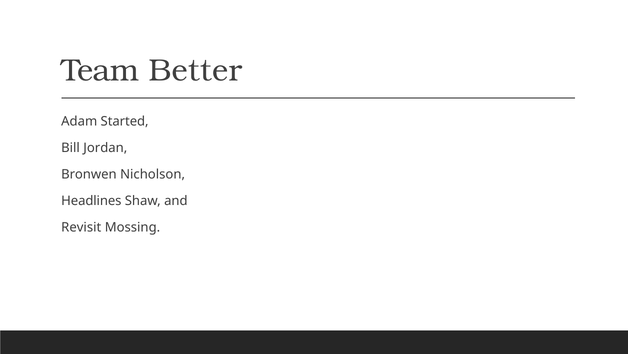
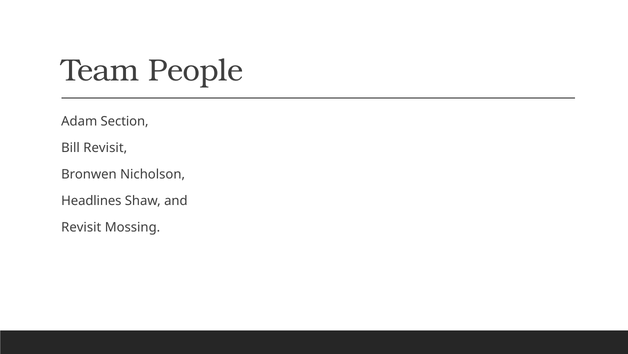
Better: Better -> People
Started: Started -> Section
Bill Jordan: Jordan -> Revisit
